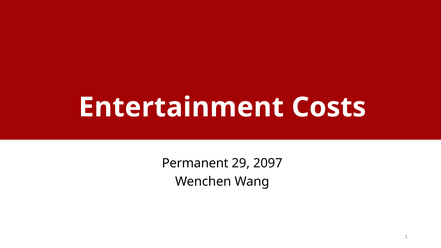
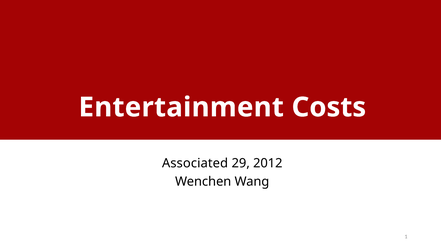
Permanent: Permanent -> Associated
2097: 2097 -> 2012
